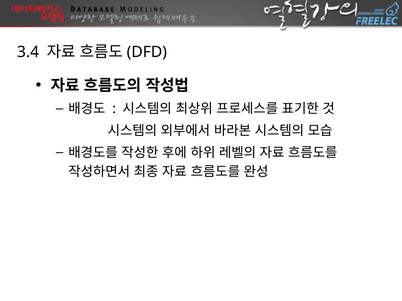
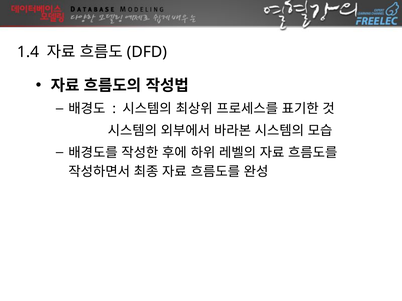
3.4: 3.4 -> 1.4
